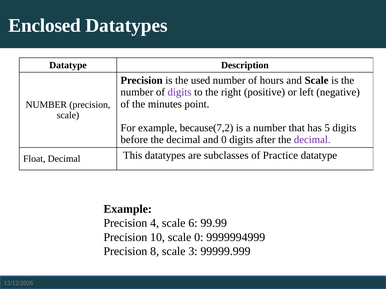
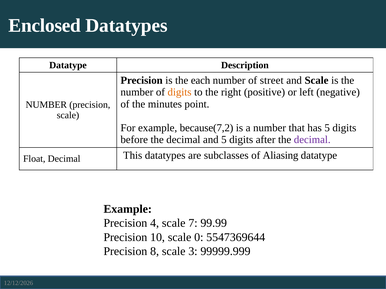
used: used -> each
hours: hours -> street
digits at (180, 92) colour: purple -> orange
and 0: 0 -> 5
Practice: Practice -> Aliasing
6: 6 -> 7
9999994999: 9999994999 -> 5547369644
